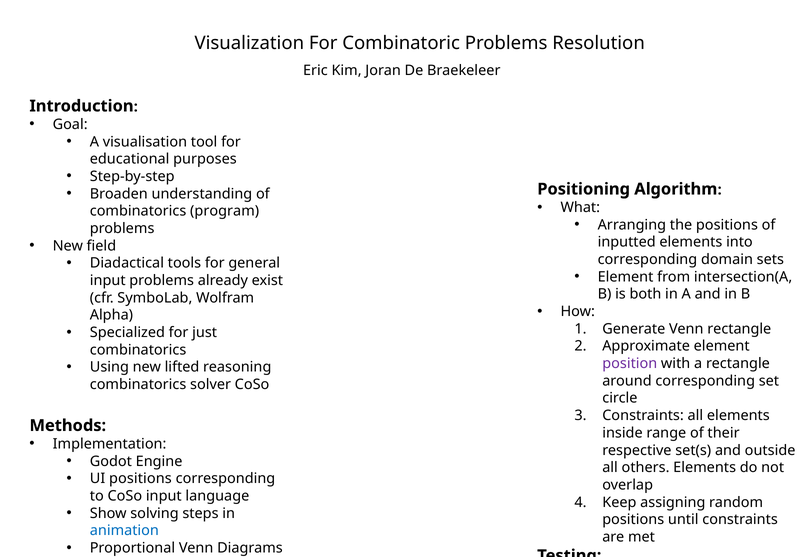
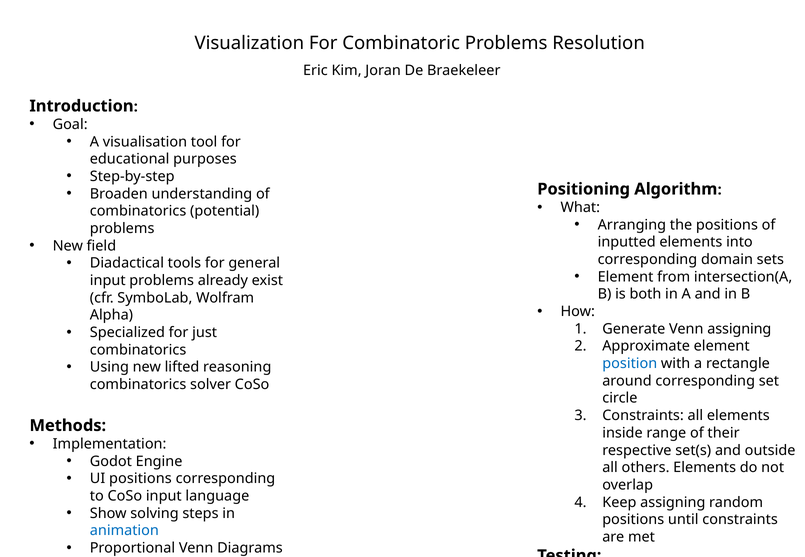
combinatorics program: program -> potential
Venn rectangle: rectangle -> assigning
position colour: purple -> blue
